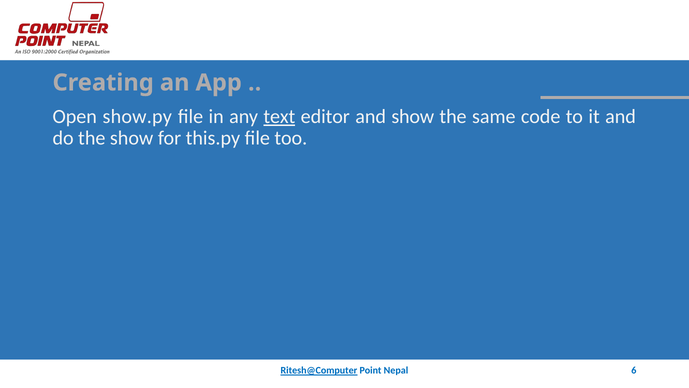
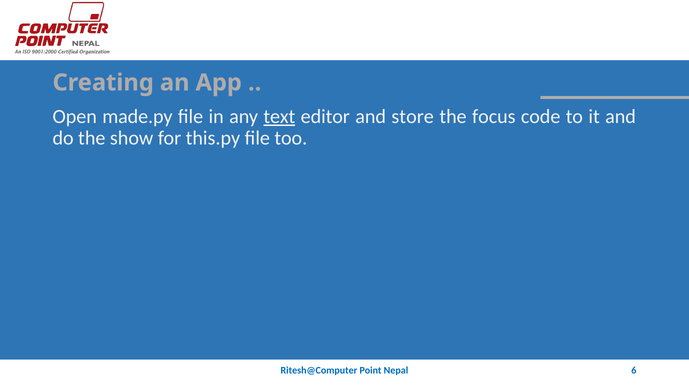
show.py: show.py -> made.py
and show: show -> store
same: same -> focus
Ritesh@Computer underline: present -> none
